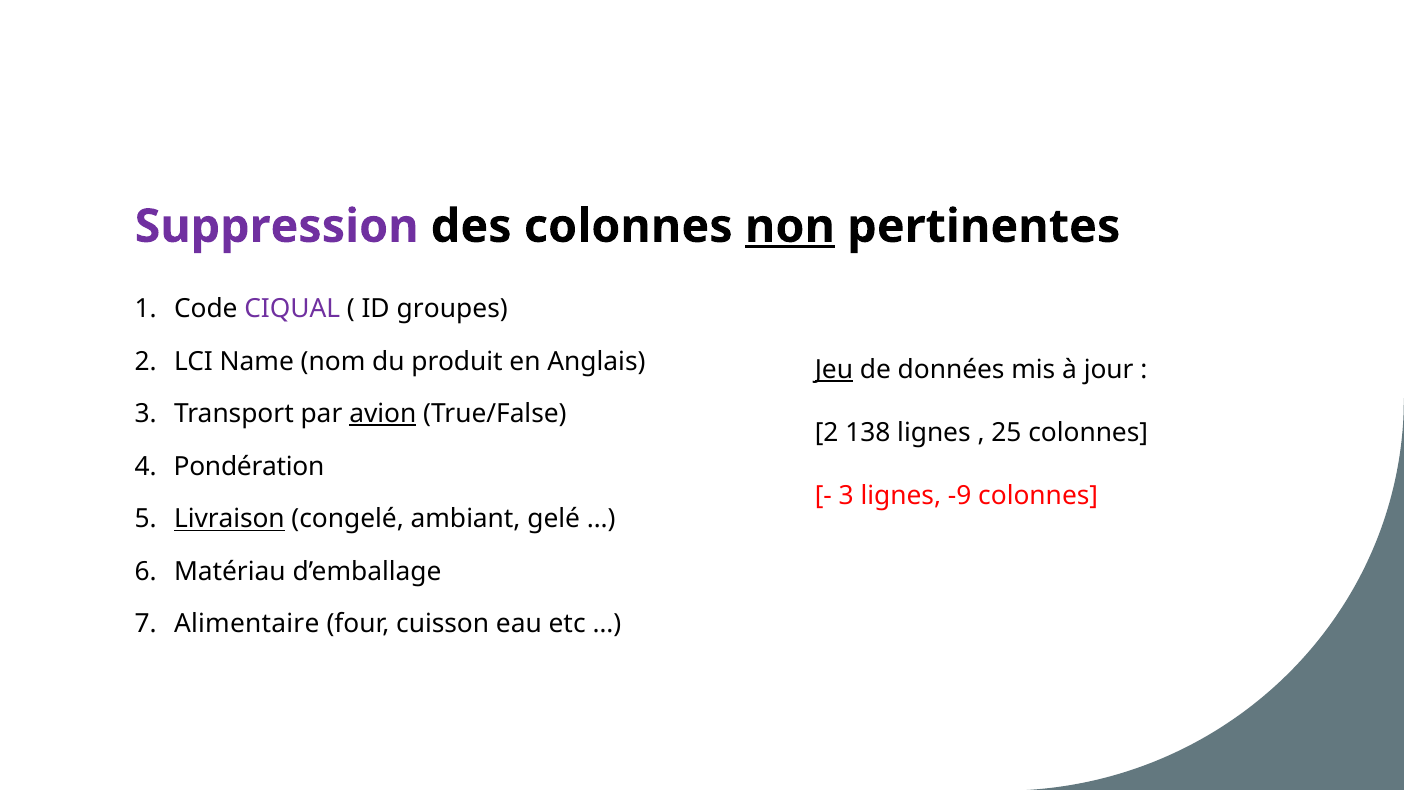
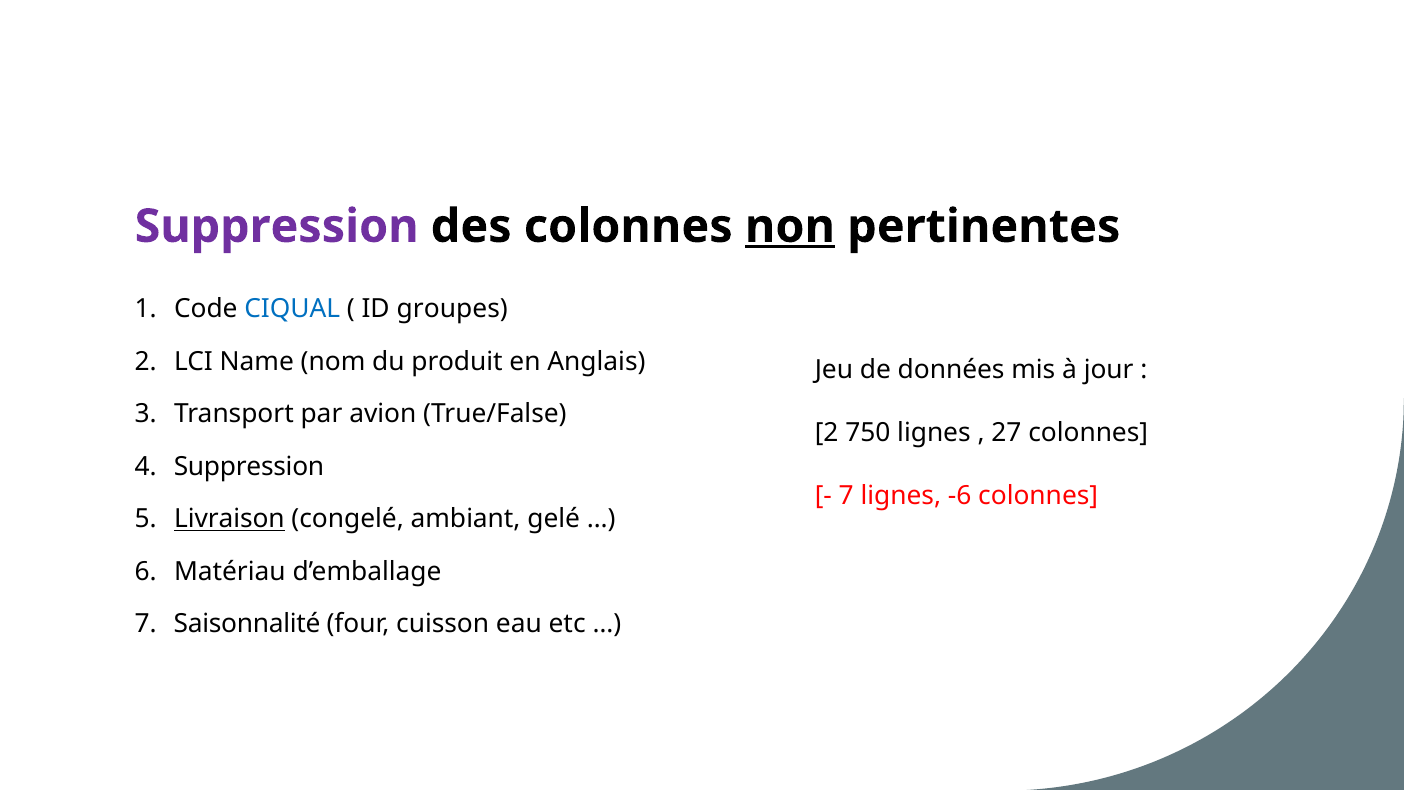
CIQUAL colour: purple -> blue
Jeu underline: present -> none
avion underline: present -> none
138: 138 -> 750
25: 25 -> 27
Pondération at (249, 466): Pondération -> Suppression
3 at (846, 496): 3 -> 7
-9: -9 -> -6
Alimentaire: Alimentaire -> Saisonnalité
